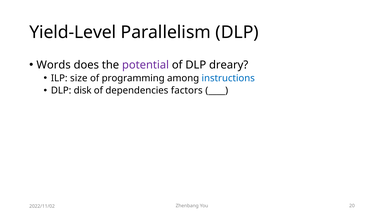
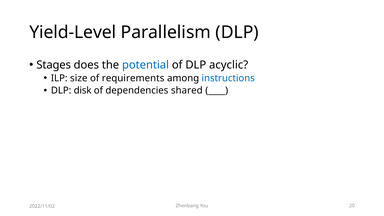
Words: Words -> Stages
potential colour: purple -> blue
dreary: dreary -> acyclic
programming: programming -> requirements
factors: factors -> shared
